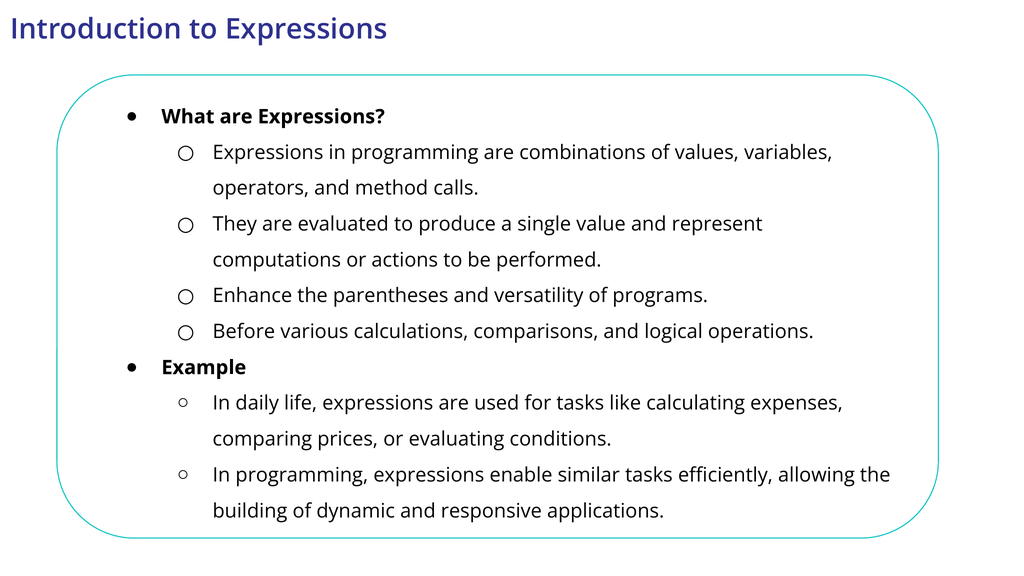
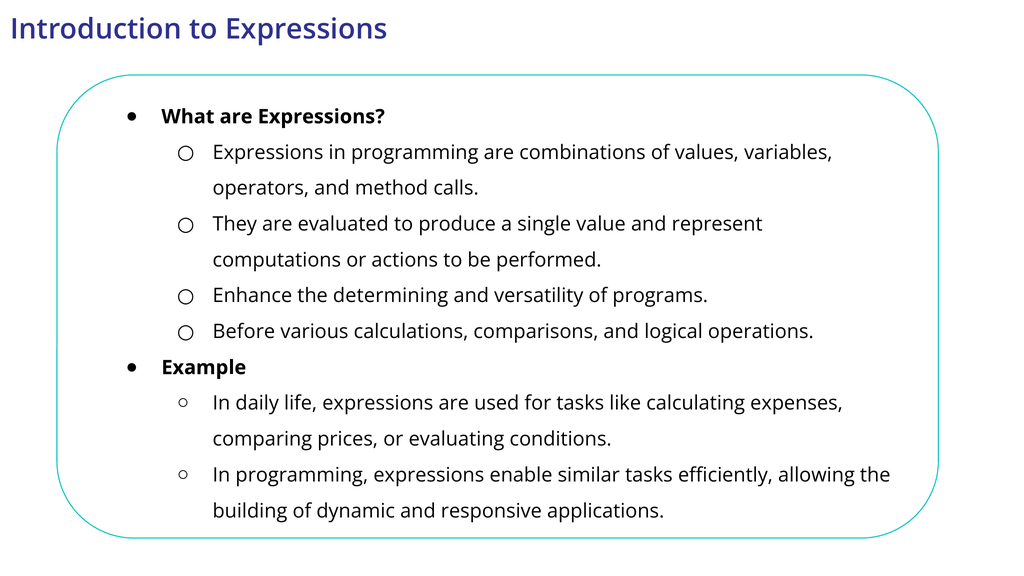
parentheses: parentheses -> determining
